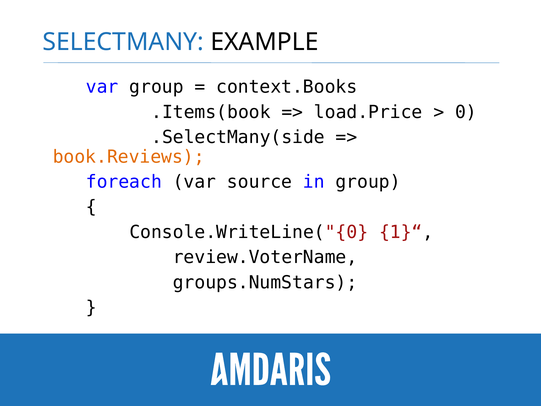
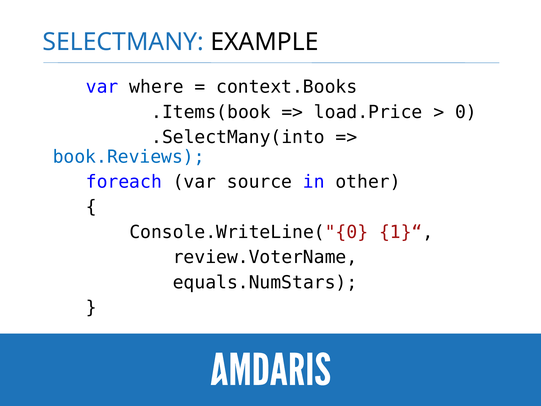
var group: group -> where
.SelectMany(side: .SelectMany(side -> .SelectMany(into
book.Reviews colour: orange -> blue
in group: group -> other
groups.NumStars: groups.NumStars -> equals.NumStars
